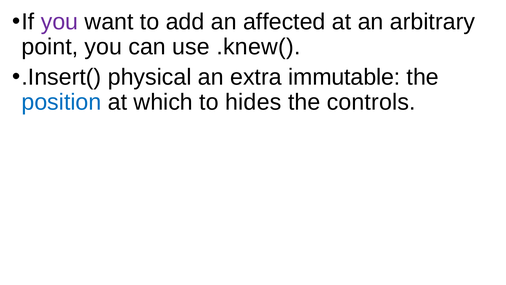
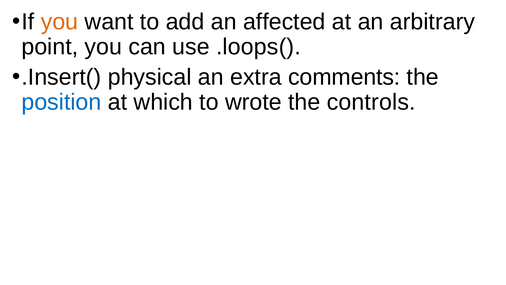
you at (59, 22) colour: purple -> orange
.knew(: .knew( -> .loops(
immutable: immutable -> comments
hides: hides -> wrote
